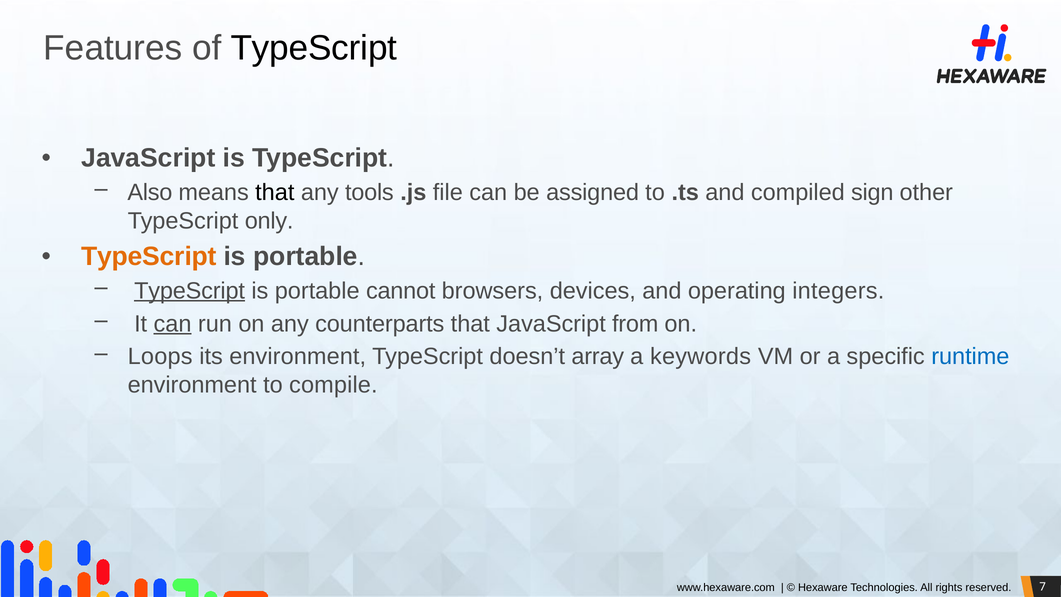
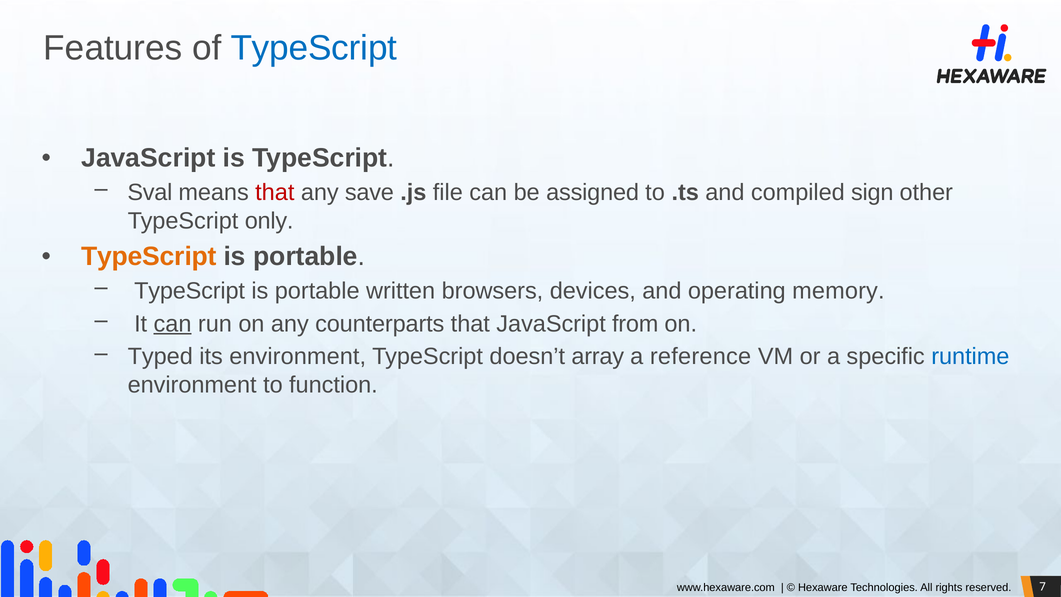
TypeScript at (314, 48) colour: black -> blue
Also: Also -> Sval
that at (275, 192) colour: black -> red
tools: tools -> save
TypeScript at (190, 291) underline: present -> none
cannot: cannot -> written
integers: integers -> memory
Loops: Loops -> Typed
keywords: keywords -> reference
compile: compile -> function
